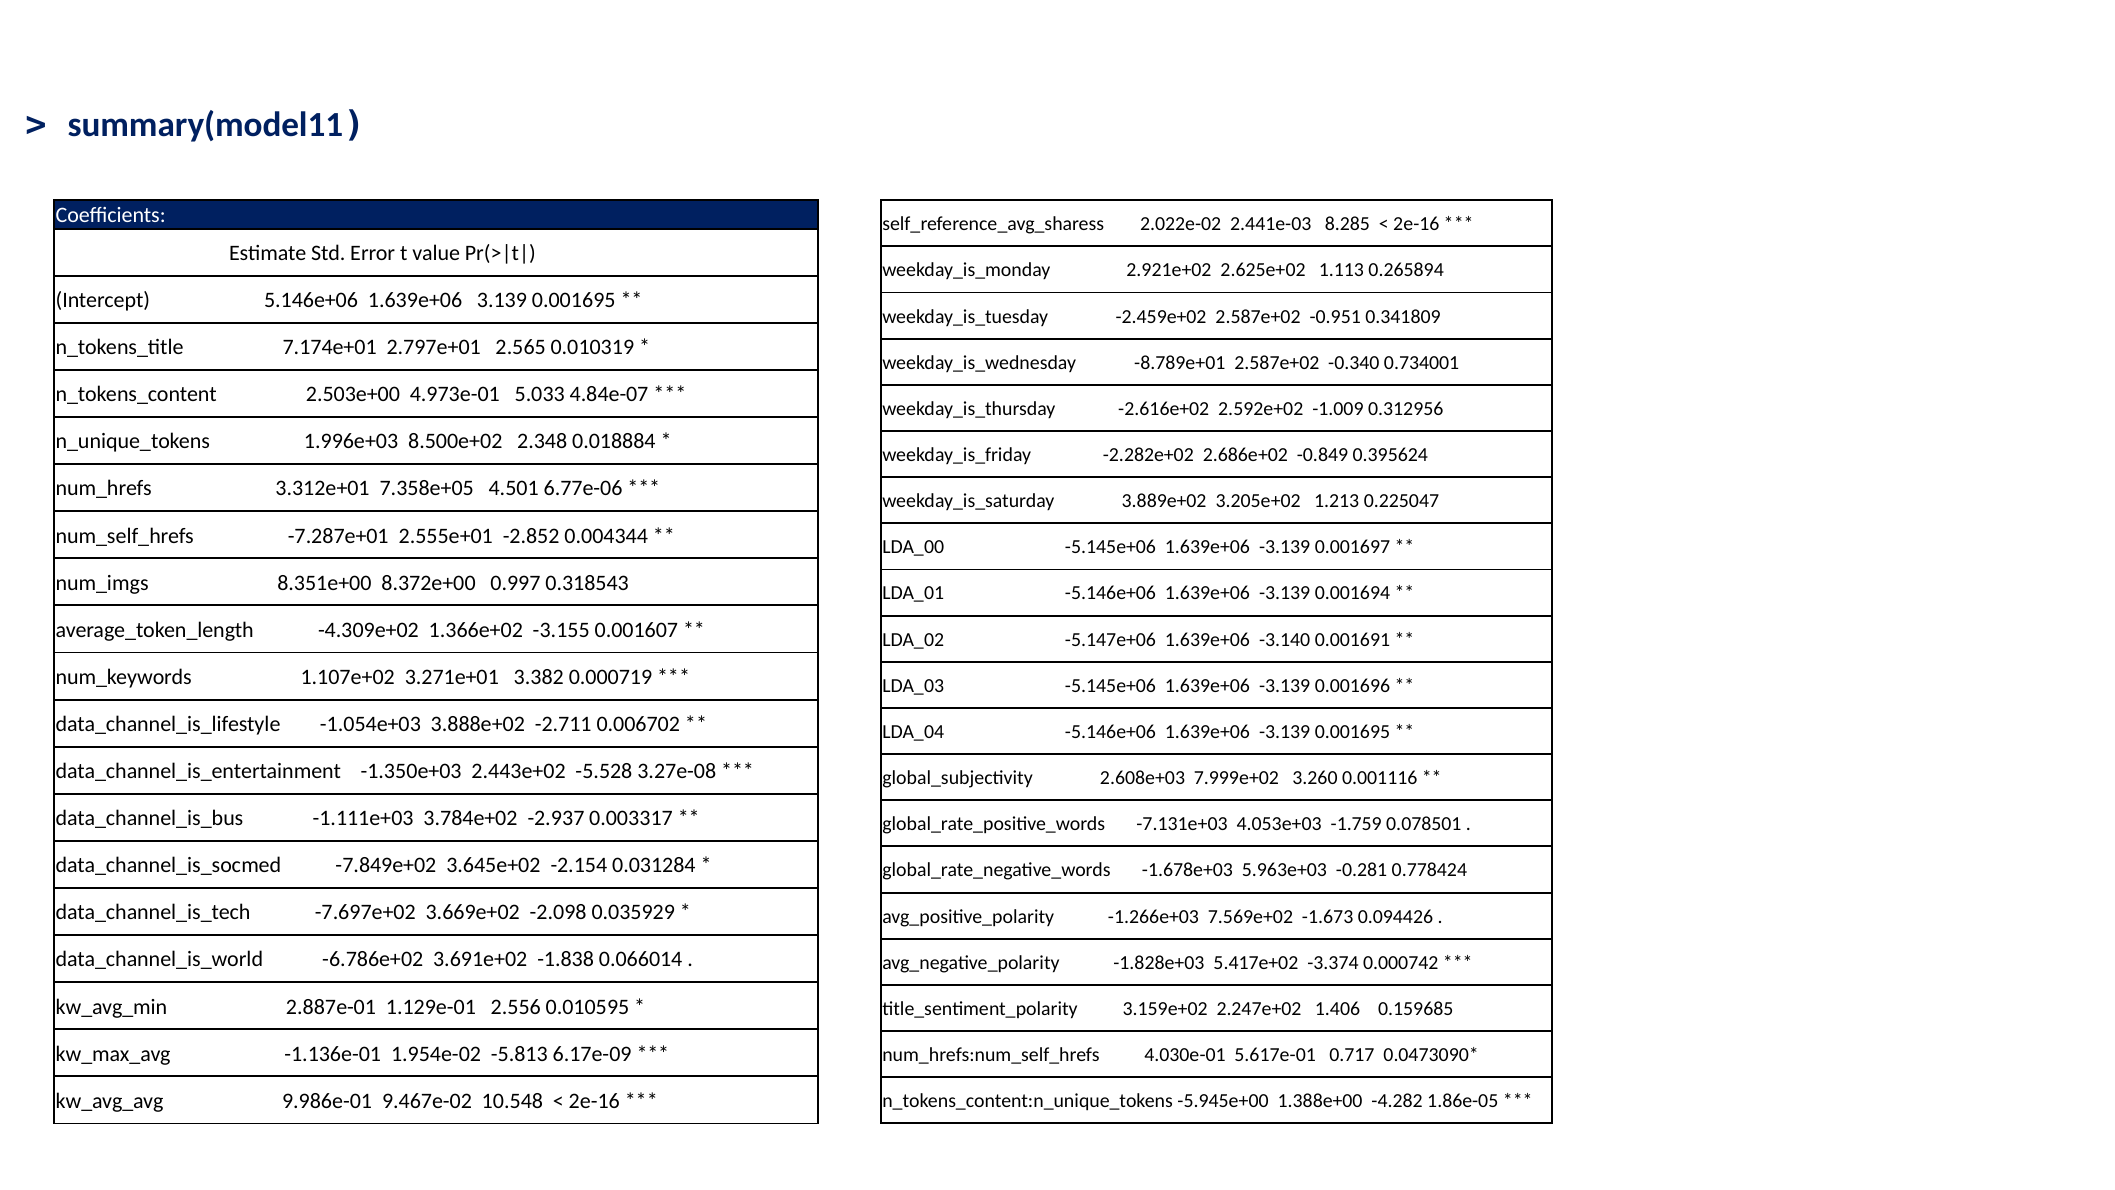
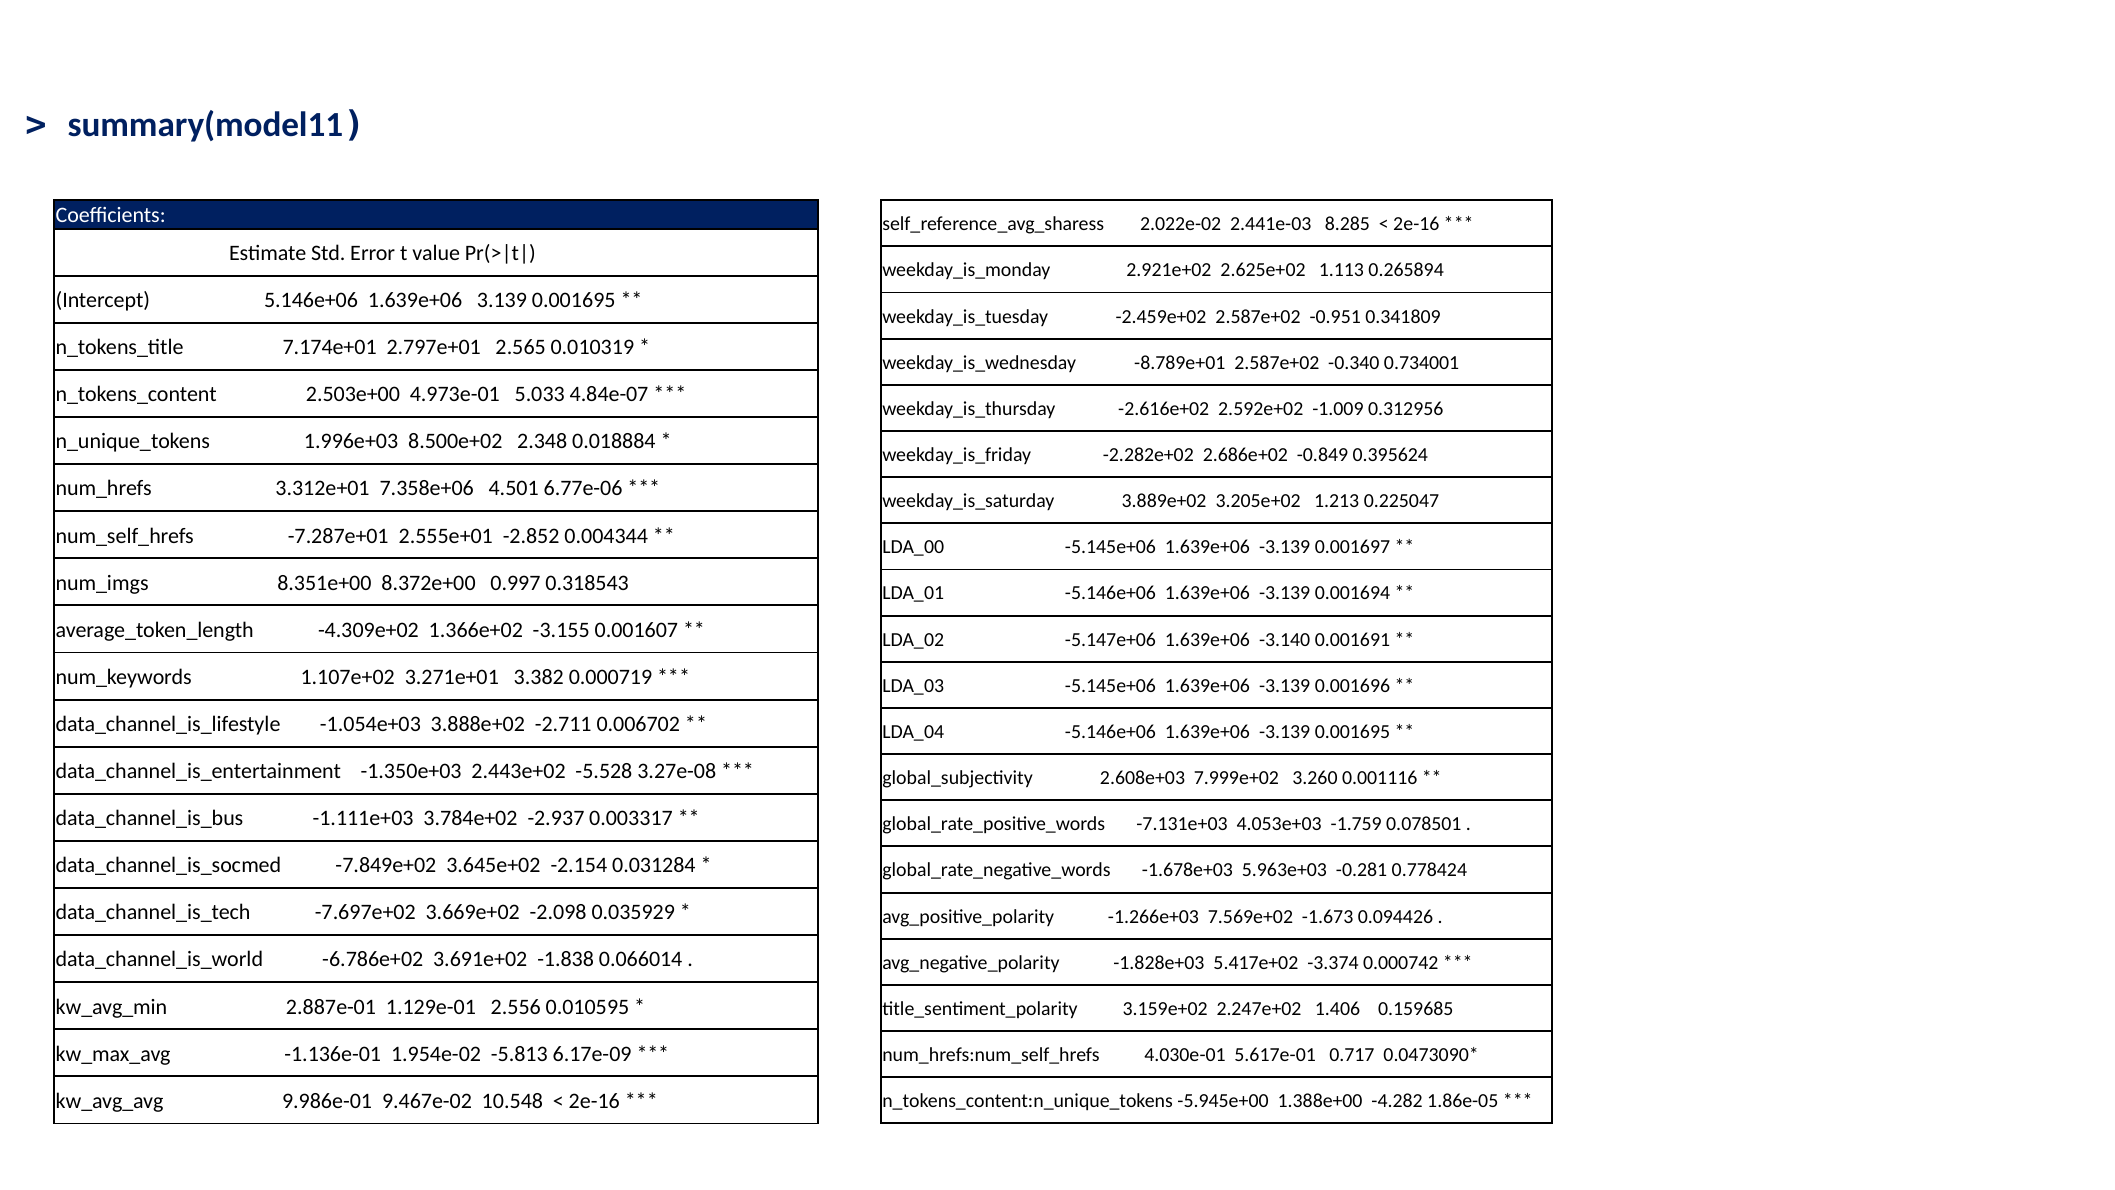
7.358e+05: 7.358e+05 -> 7.358e+06
